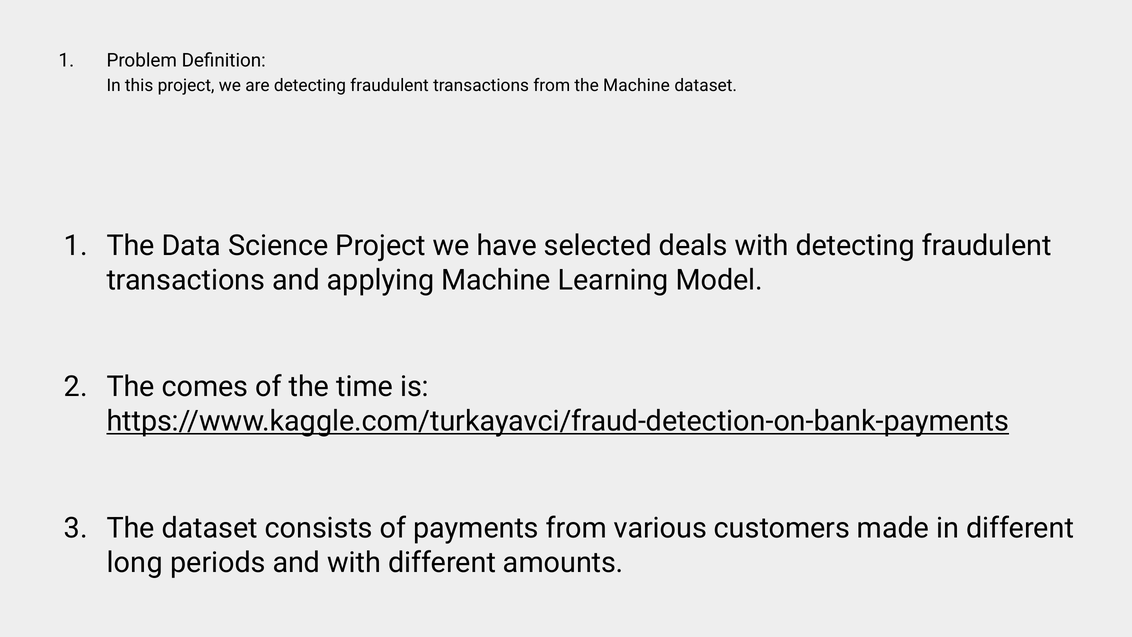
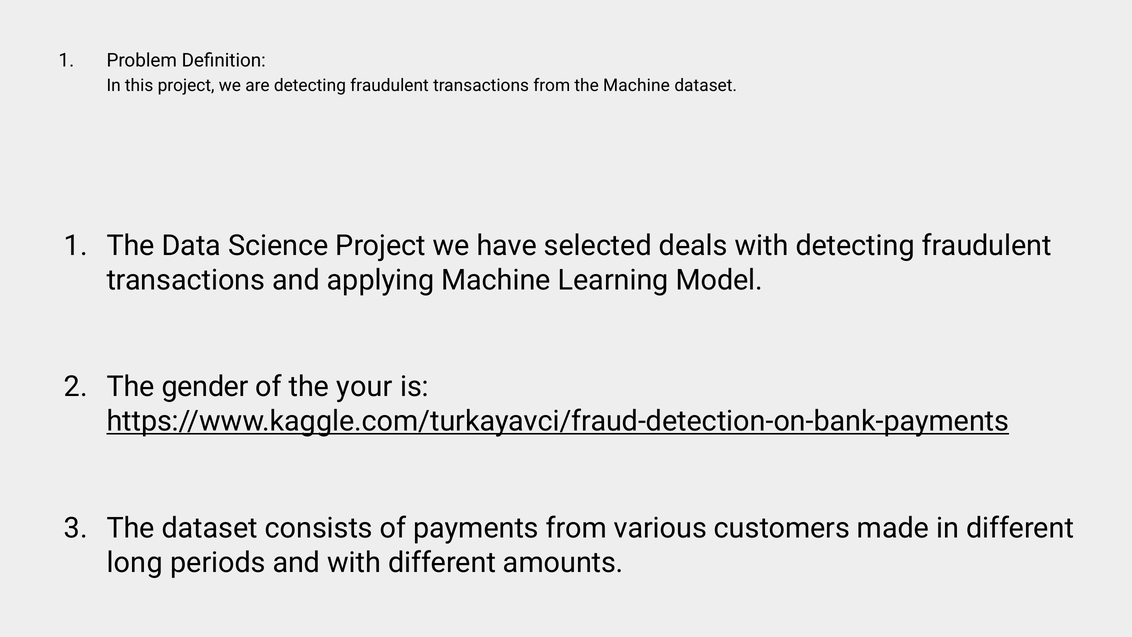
comes: comes -> gender
time: time -> your
